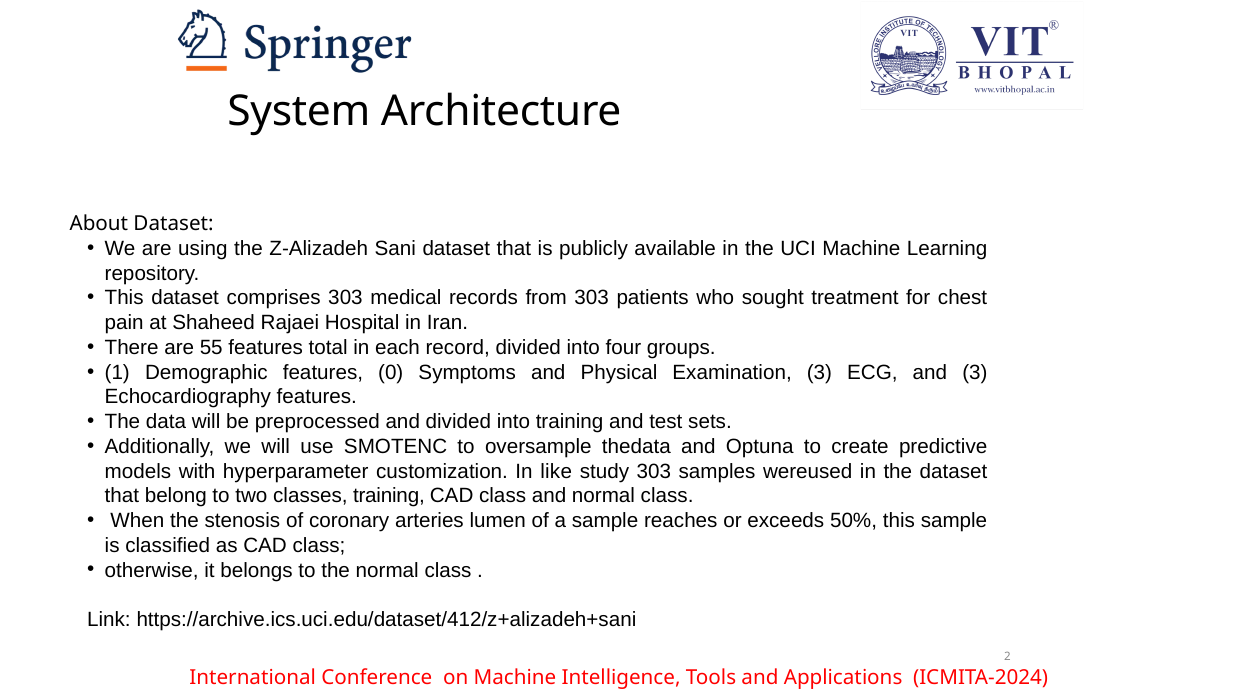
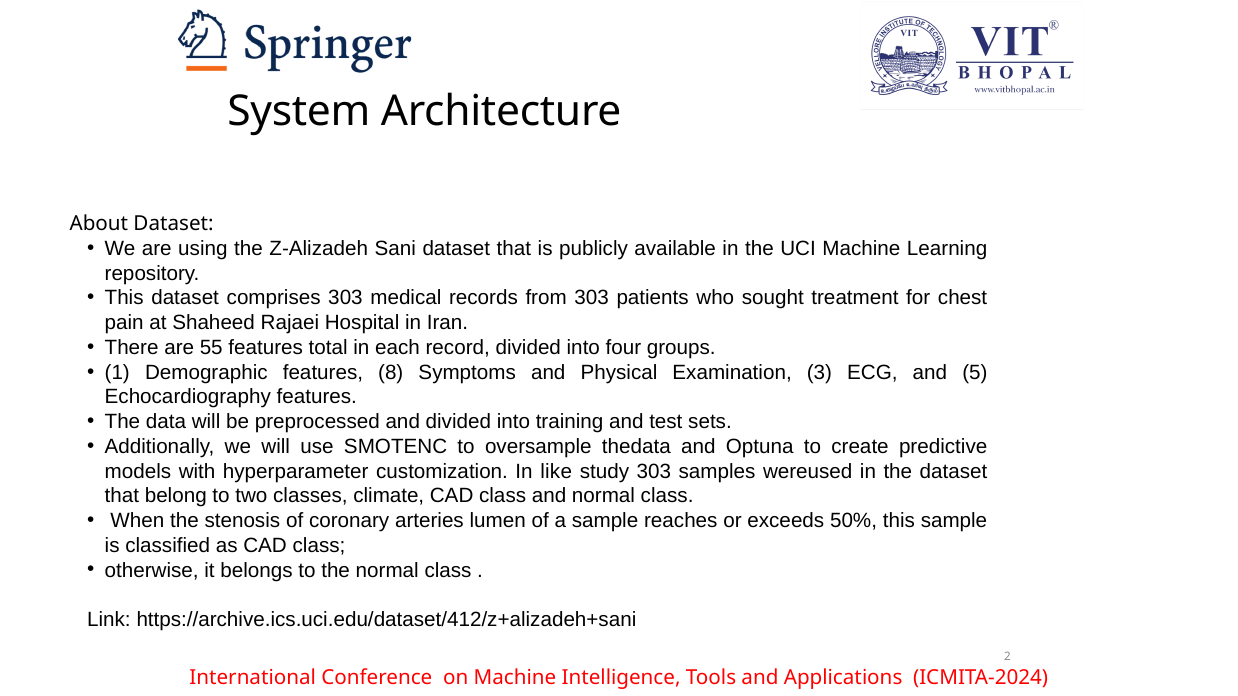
0: 0 -> 8
and 3: 3 -> 5
classes training: training -> climate
